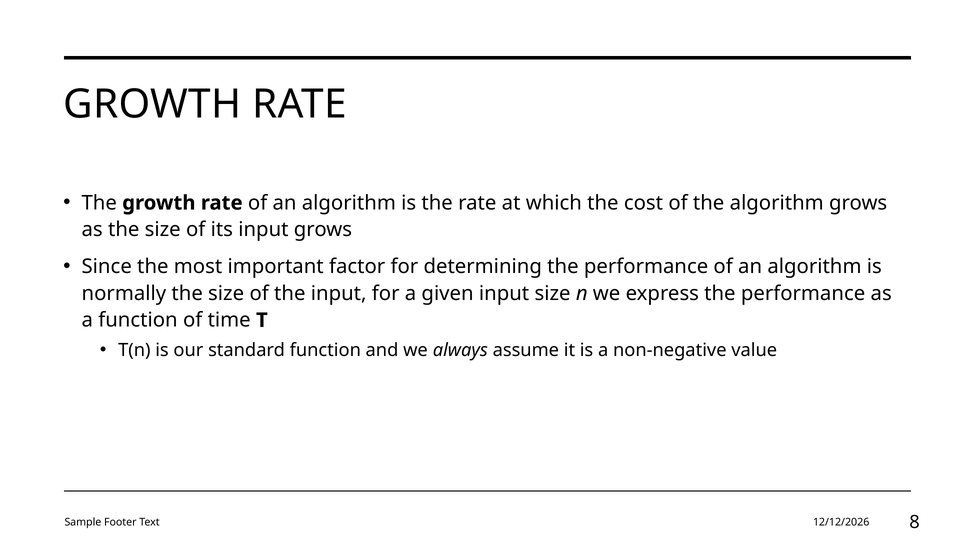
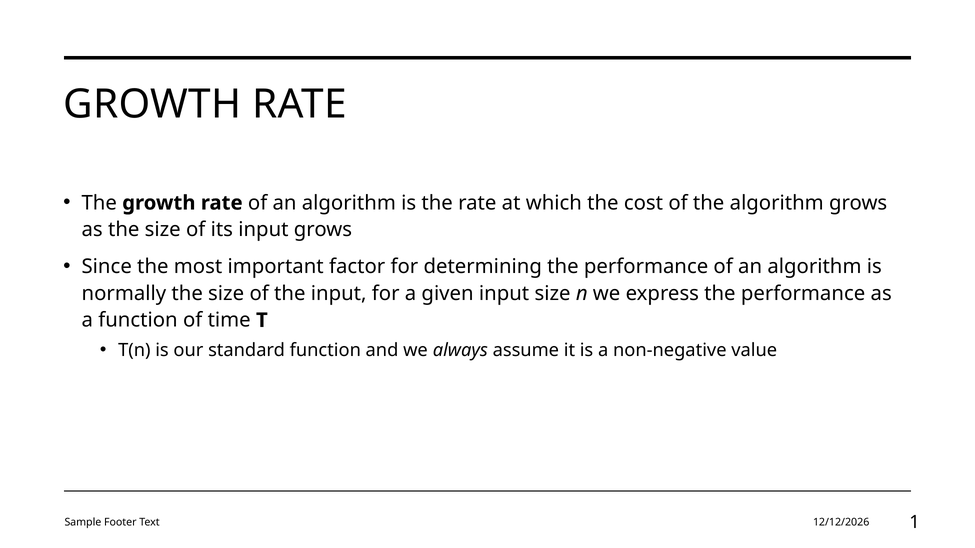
8: 8 -> 1
